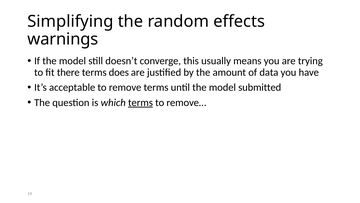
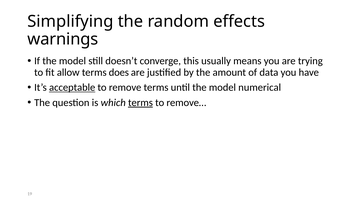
there: there -> allow
acceptable underline: none -> present
submitted: submitted -> numerical
